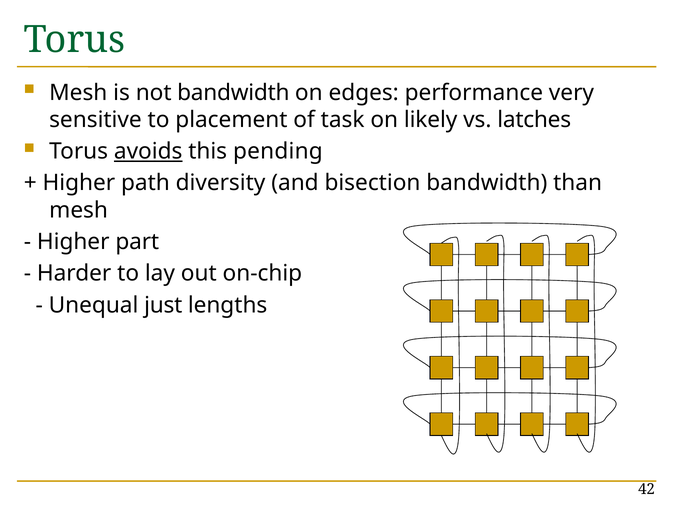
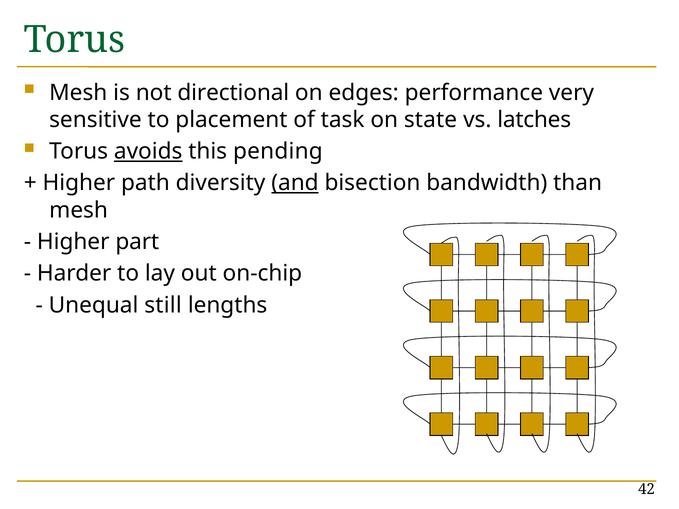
not bandwidth: bandwidth -> directional
likely: likely -> state
and underline: none -> present
just: just -> still
